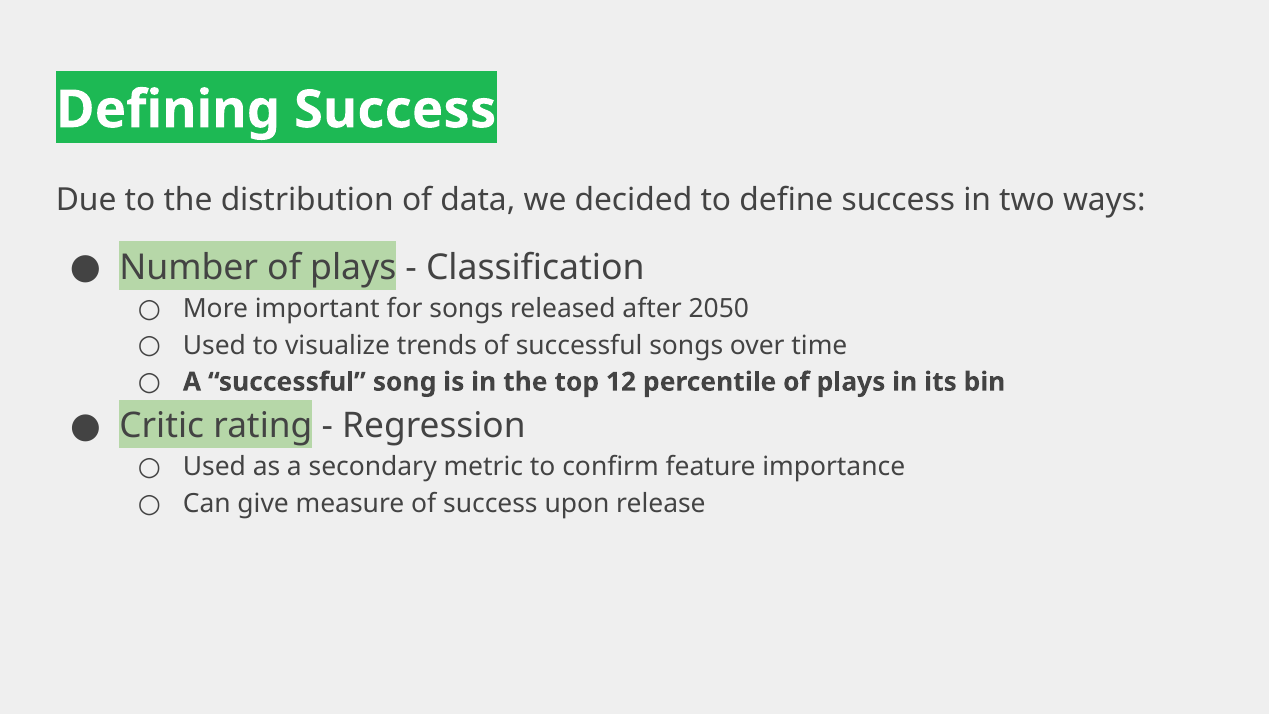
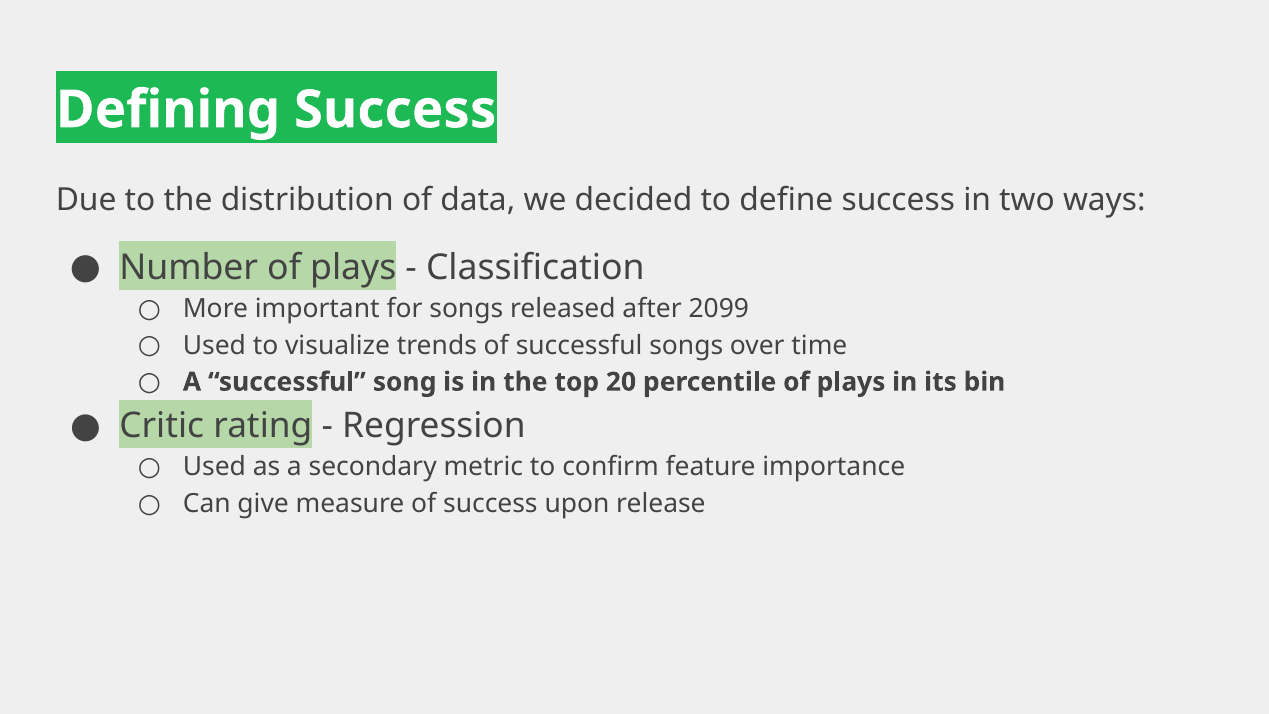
2050: 2050 -> 2099
12: 12 -> 20
